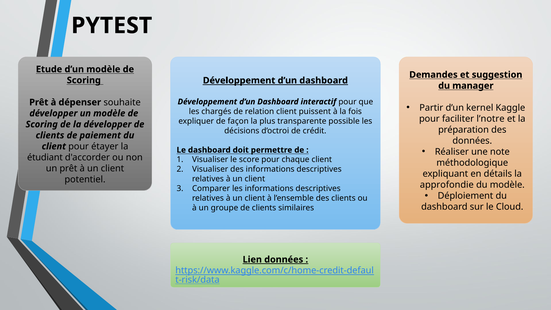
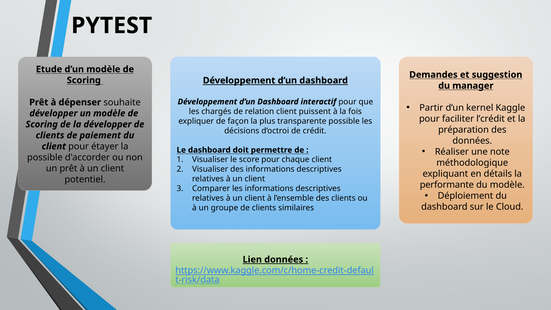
l’notre: l’notre -> l’crédit
étudiant at (45, 157): étudiant -> possible
approfondie: approfondie -> performante
